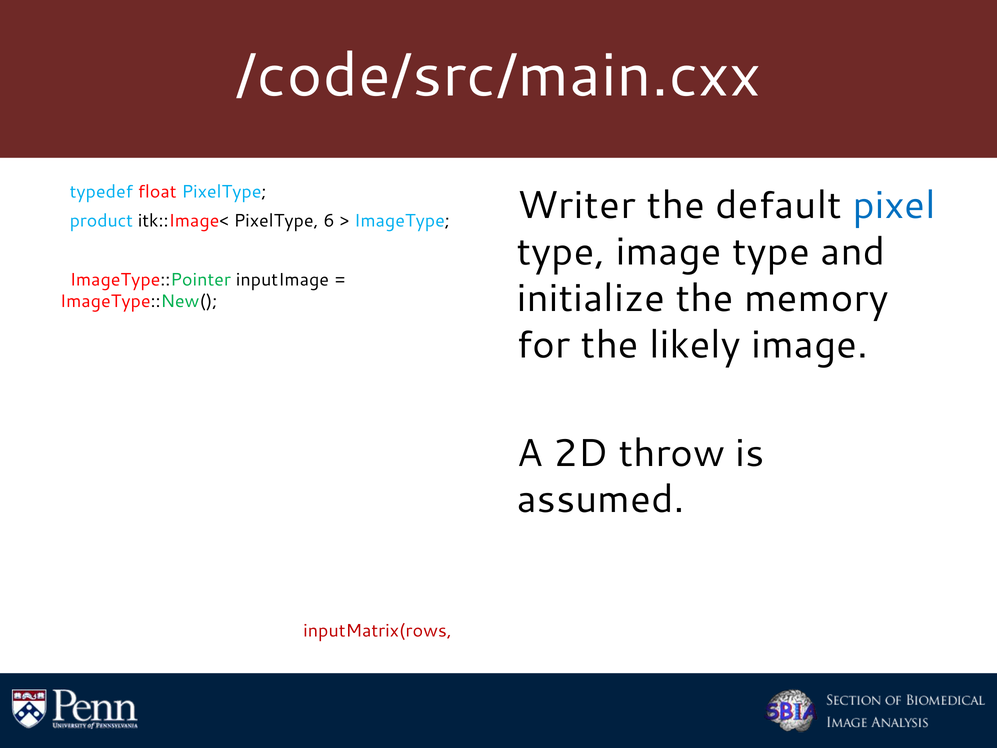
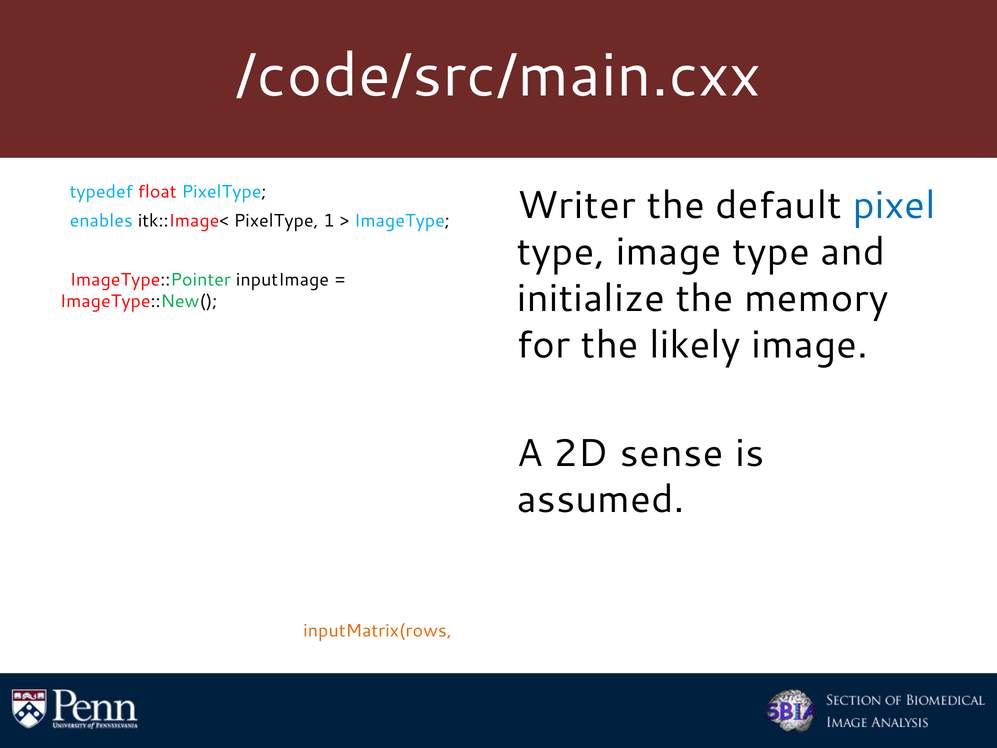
product: product -> enables
6: 6 -> 1
throw: throw -> sense
inputMatrix(rows colour: red -> orange
